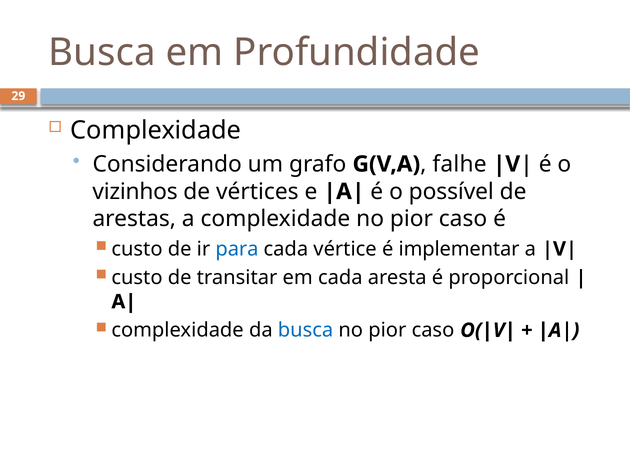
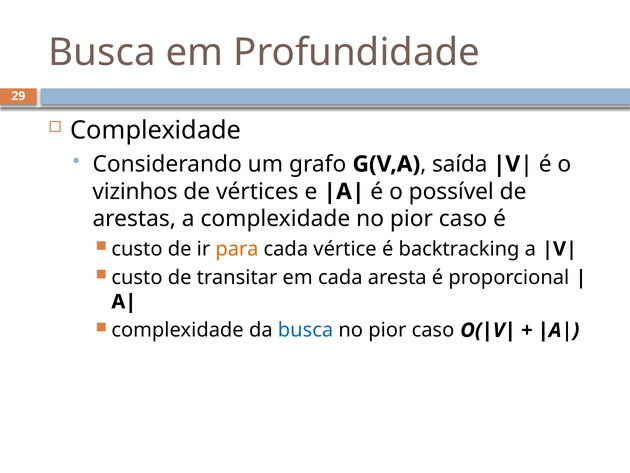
falhe: falhe -> saída
para colour: blue -> orange
implementar: implementar -> backtracking
